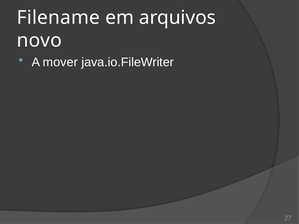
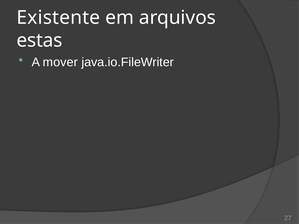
Filename: Filename -> Existente
novo: novo -> estas
